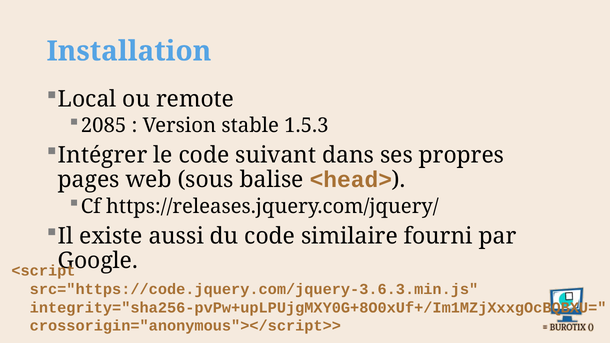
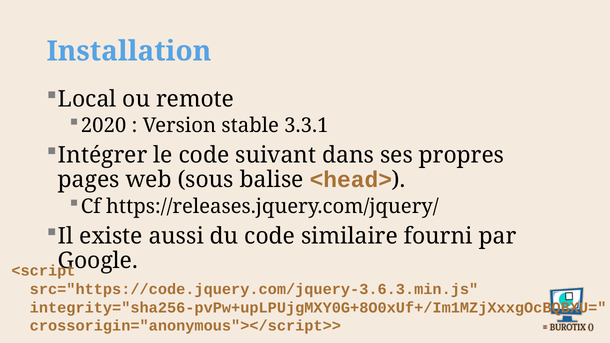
2085: 2085 -> 2020
1.5.3: 1.5.3 -> 3.3.1
